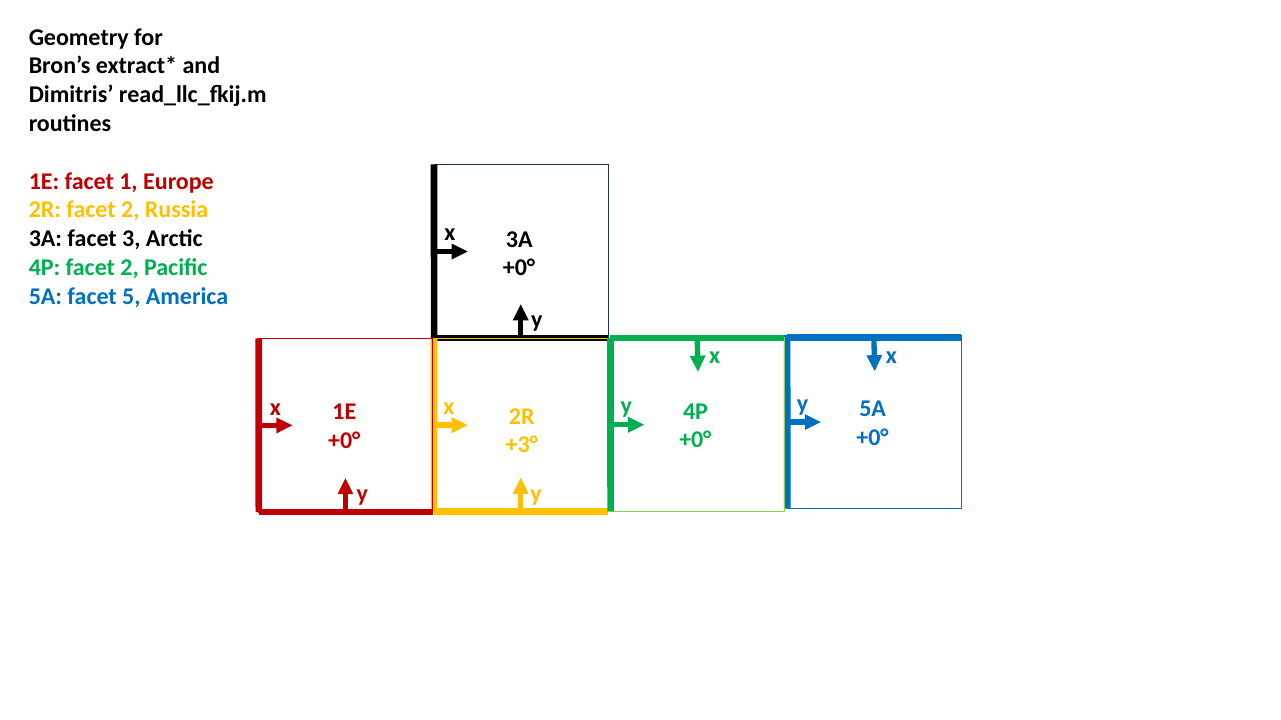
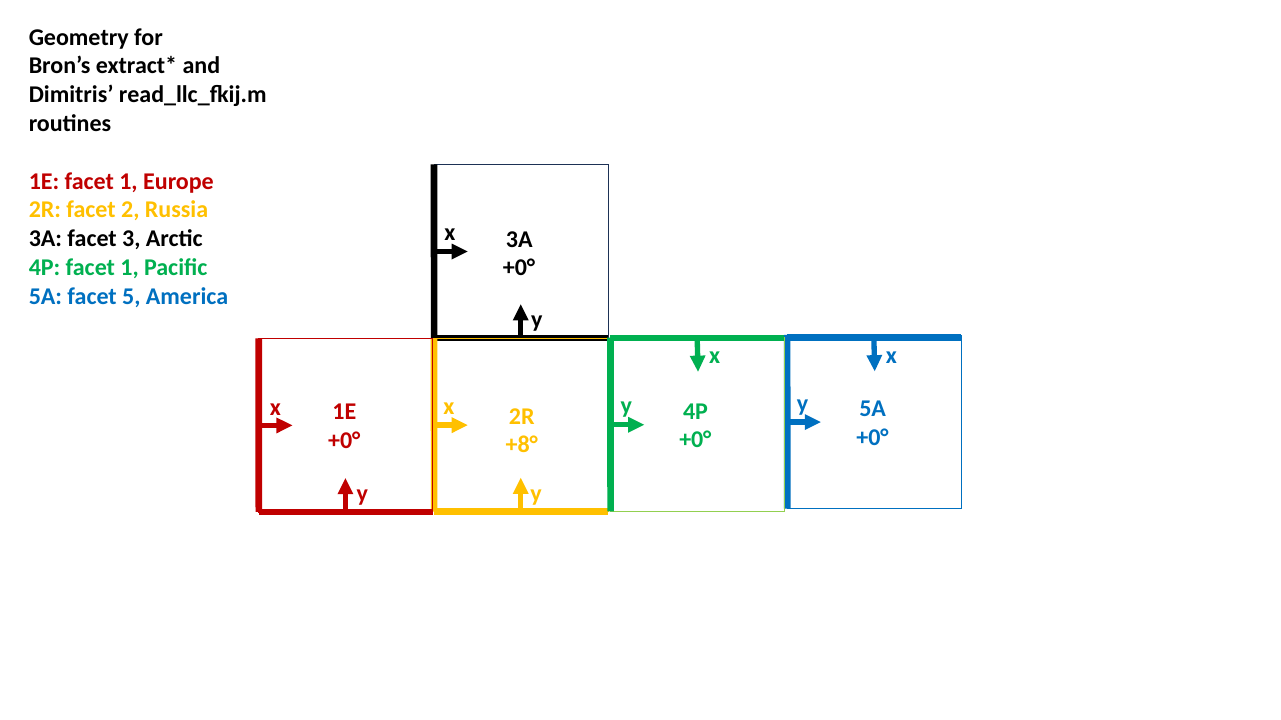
4P facet 2: 2 -> 1
+3°: +3° -> +8°
